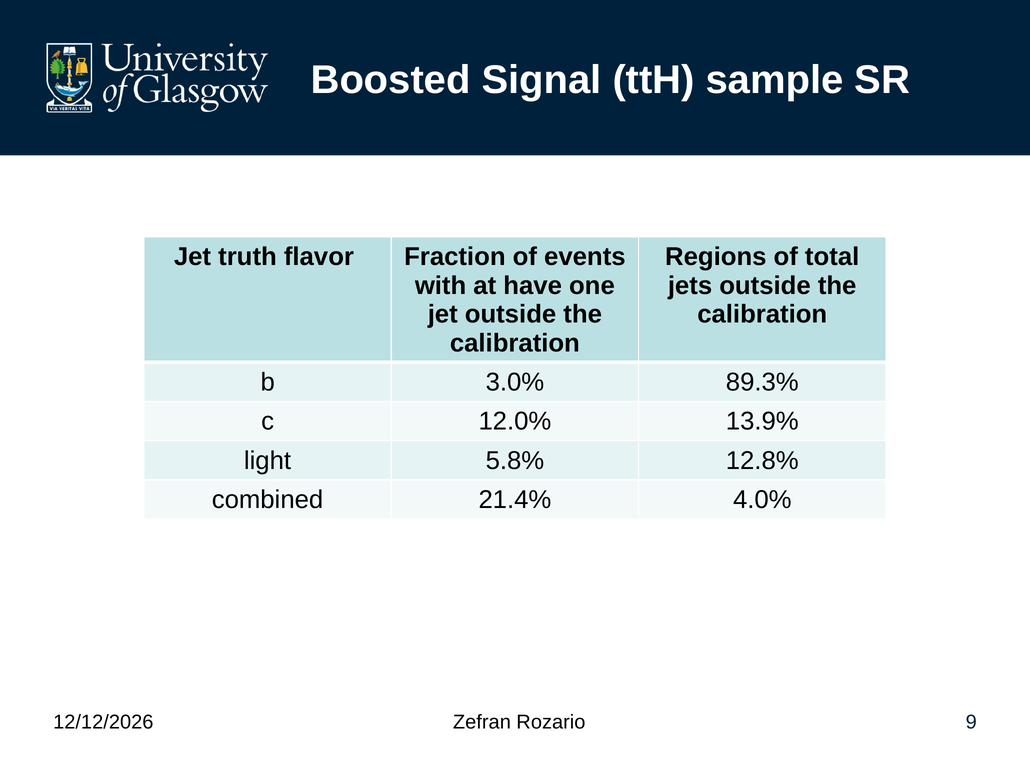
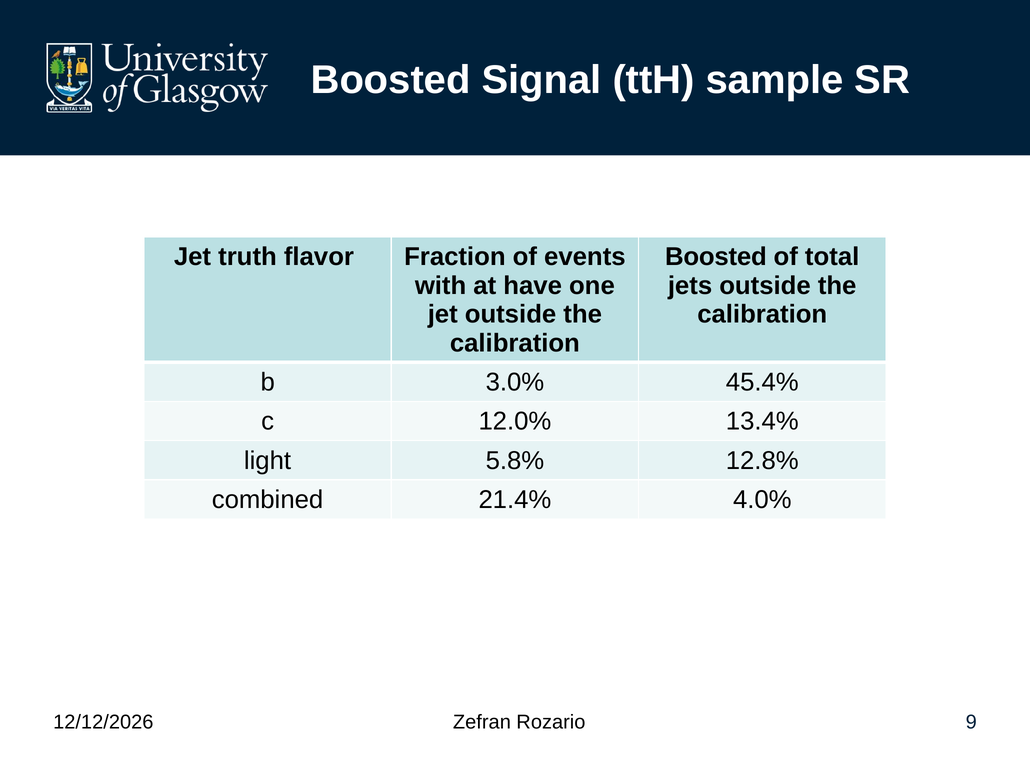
Regions at (716, 257): Regions -> Boosted
89.3%: 89.3% -> 45.4%
13.9%: 13.9% -> 13.4%
